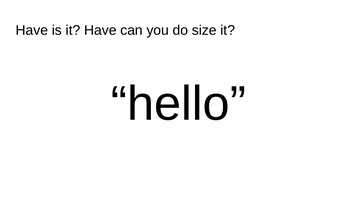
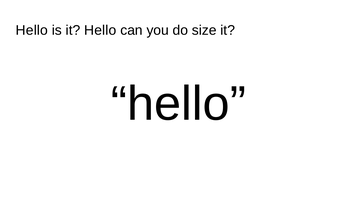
Have at (32, 30): Have -> Hello
is it Have: Have -> Hello
